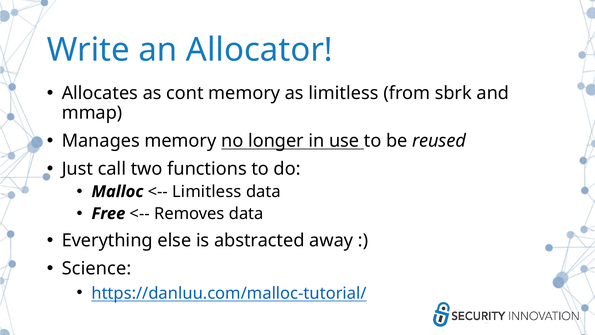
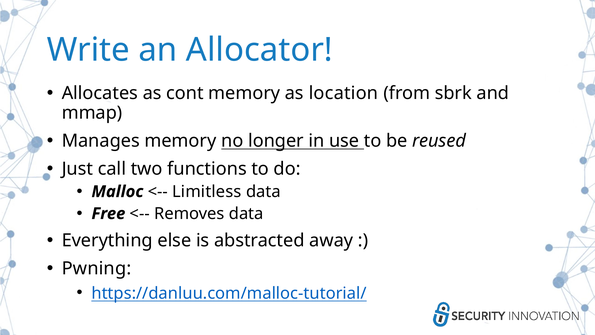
as limitless: limitless -> location
Science: Science -> Pwning
